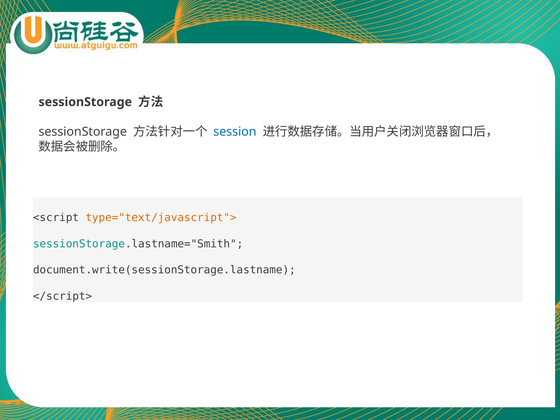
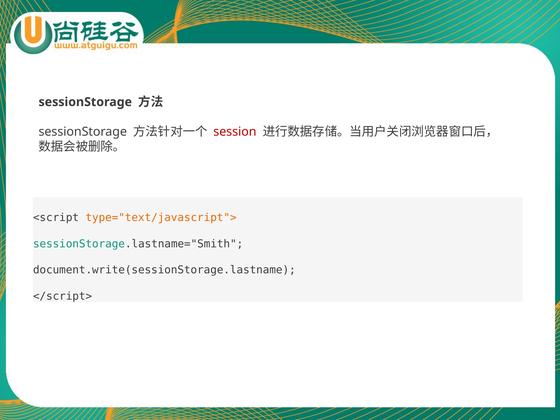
session colour: blue -> red
